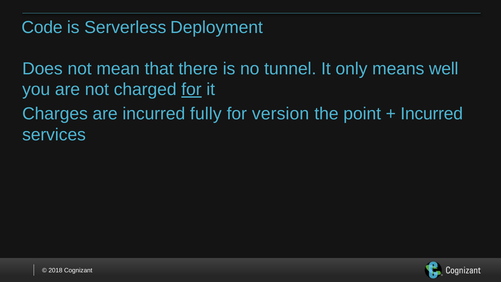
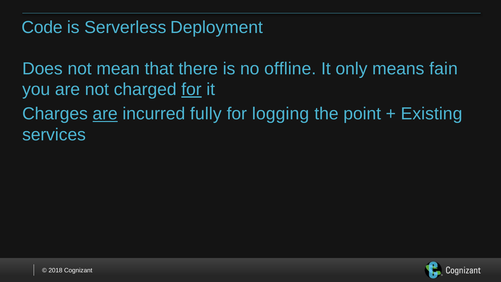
tunnel: tunnel -> offline
well: well -> fain
are at (105, 114) underline: none -> present
version: version -> logging
Incurred at (432, 114): Incurred -> Existing
